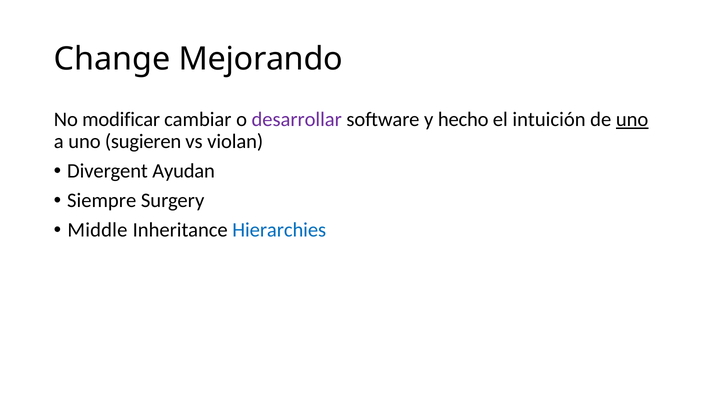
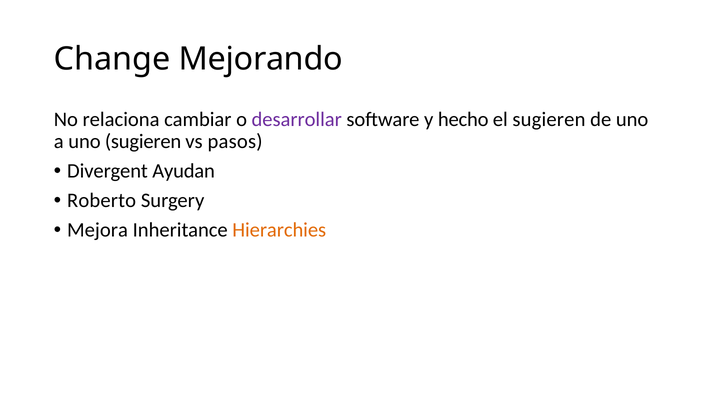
modificar: modificar -> relaciona
el intuición: intuición -> sugieren
uno at (632, 119) underline: present -> none
violan: violan -> pasos
Siempre: Siempre -> Roberto
Middle: Middle -> Mejora
Hierarchies colour: blue -> orange
